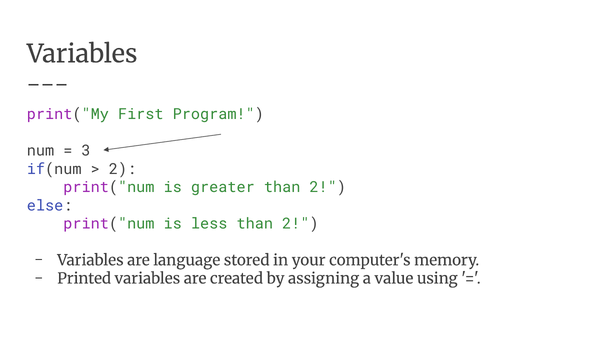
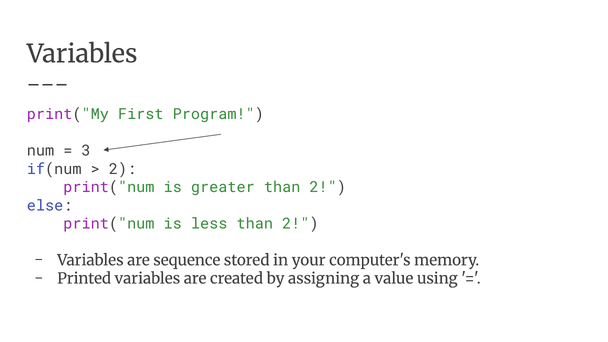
language: language -> sequence
